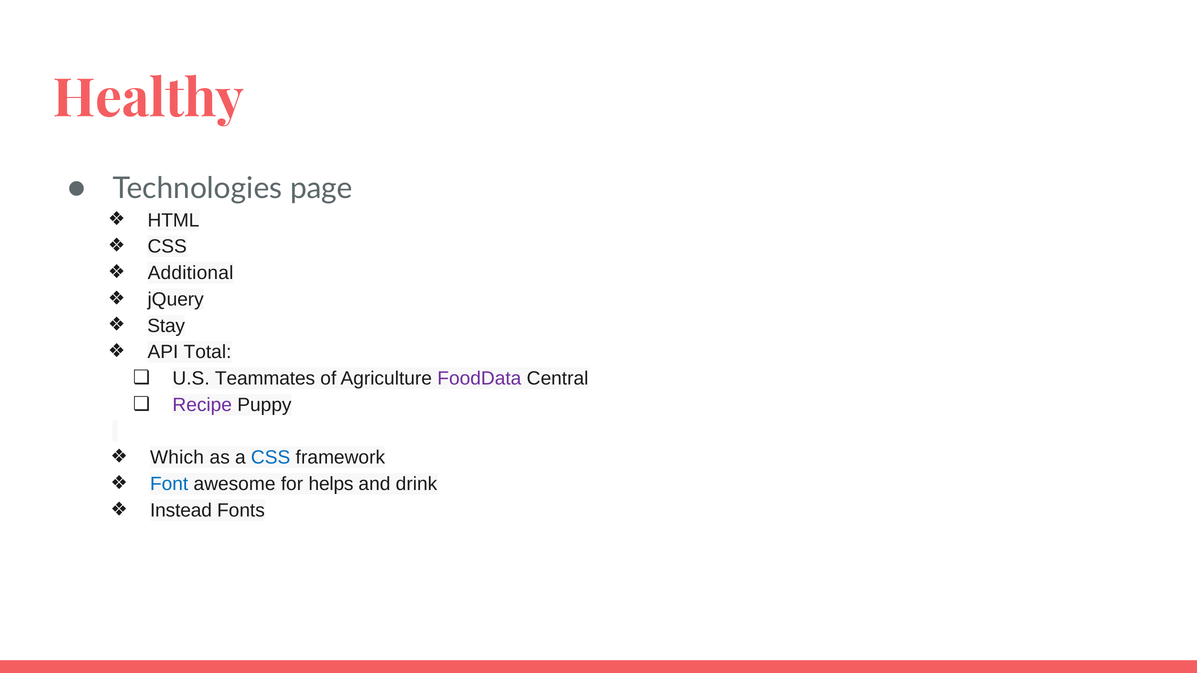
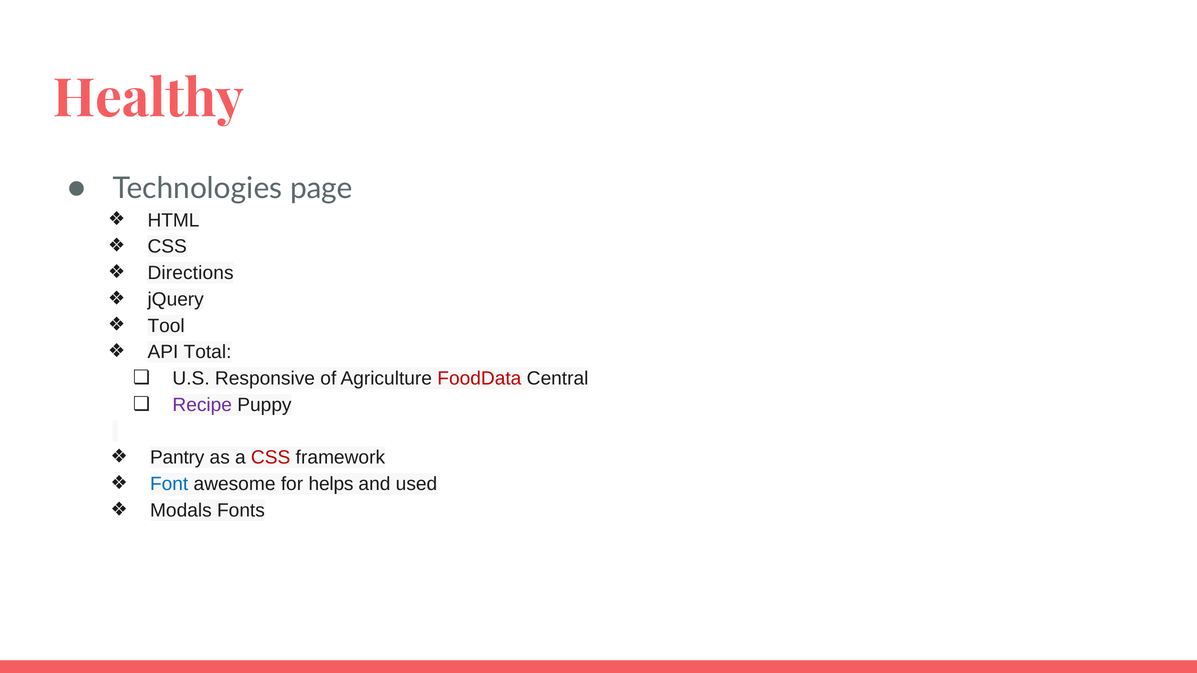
Additional: Additional -> Directions
Stay: Stay -> Tool
Teammates: Teammates -> Responsive
FoodData colour: purple -> red
Which: Which -> Pantry
CSS at (271, 458) colour: blue -> red
drink: drink -> used
Instead: Instead -> Modals
